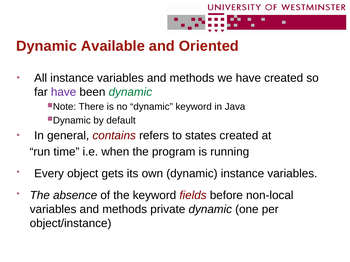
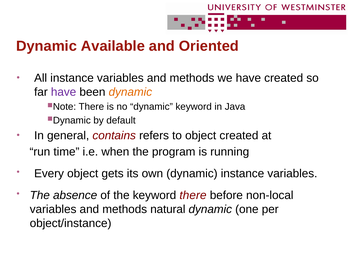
dynamic at (130, 92) colour: green -> orange
to states: states -> object
keyword fields: fields -> there
private: private -> natural
